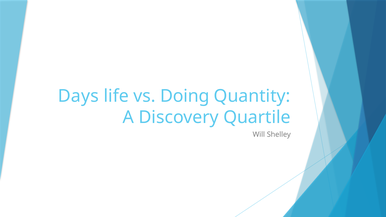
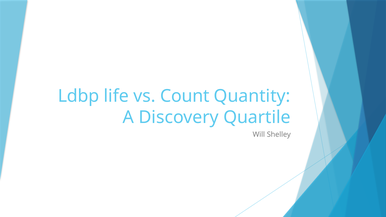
Days: Days -> Ldbp
Doing: Doing -> Count
